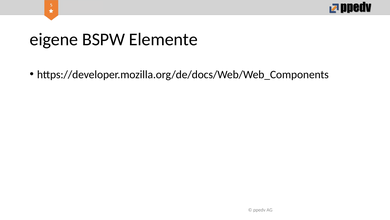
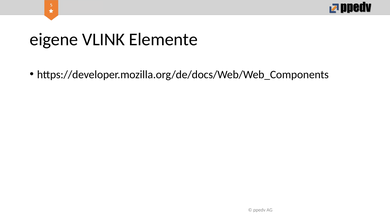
BSPW: BSPW -> VLINK
